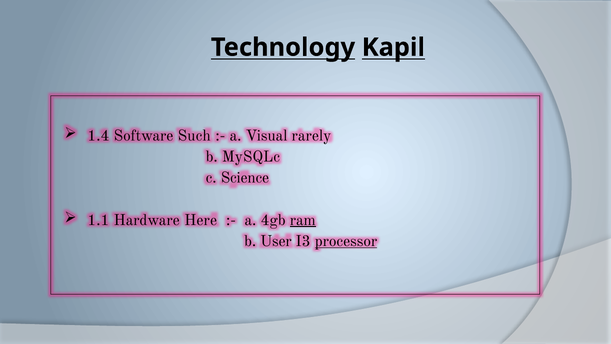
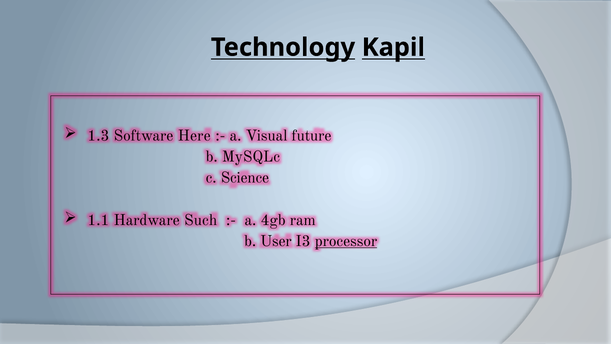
1.4: 1.4 -> 1.3
Such: Such -> Here
rarely: rarely -> future
Here: Here -> Such
ram underline: present -> none
